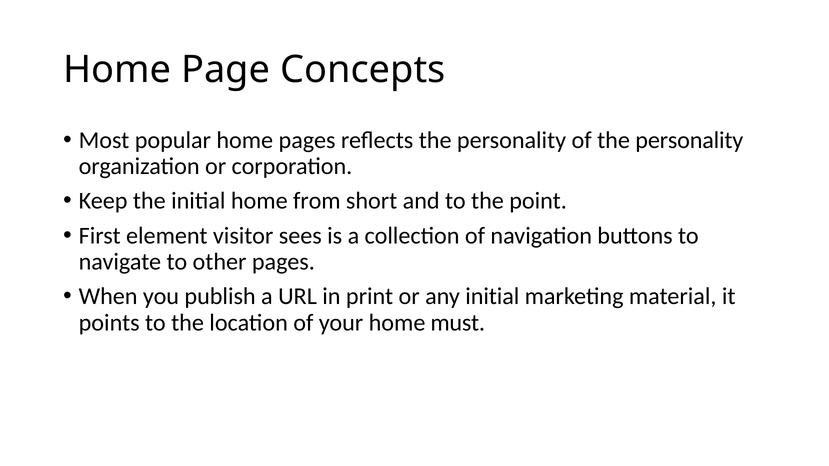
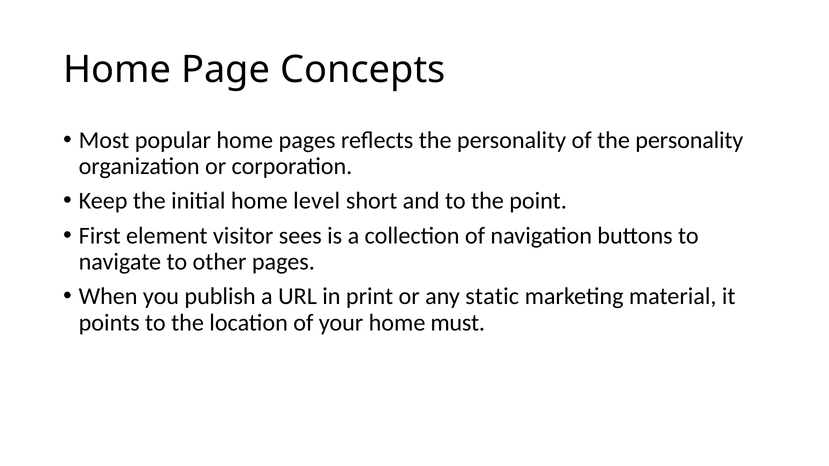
from: from -> level
any initial: initial -> static
